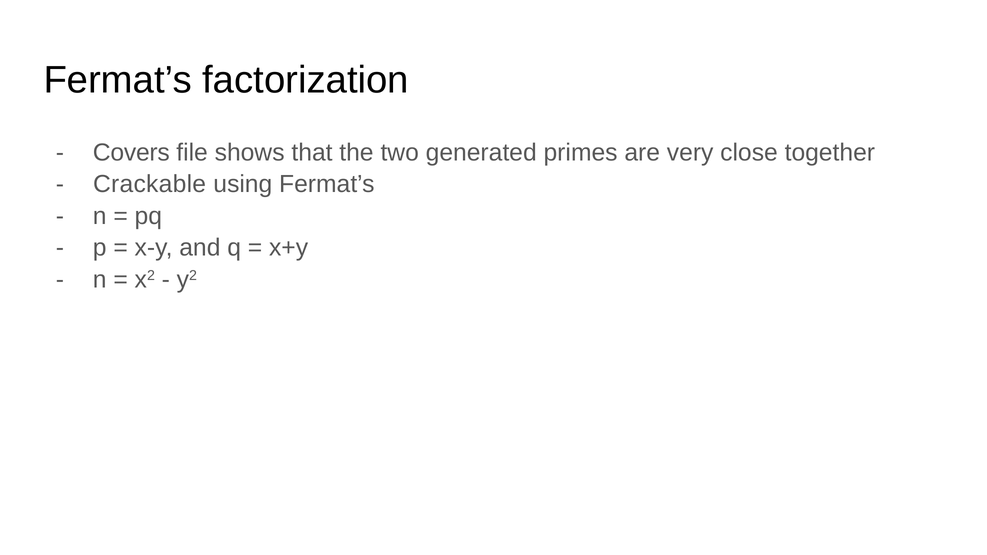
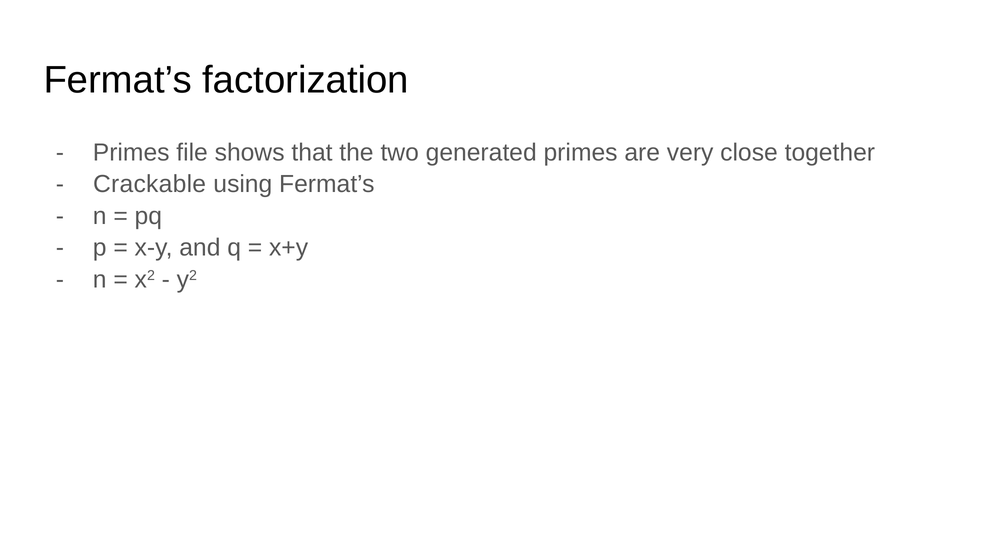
Covers at (131, 153): Covers -> Primes
